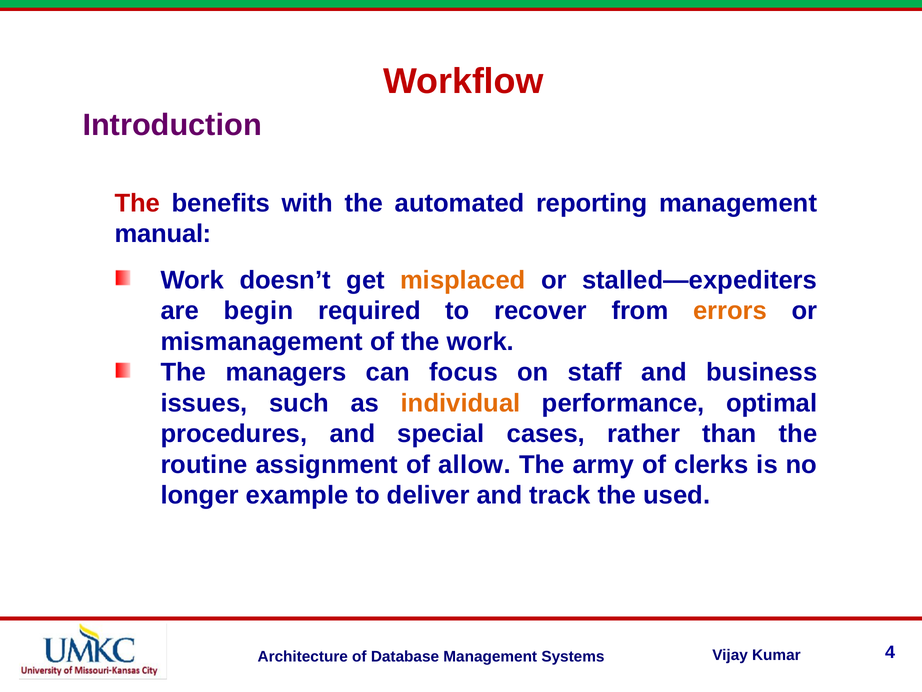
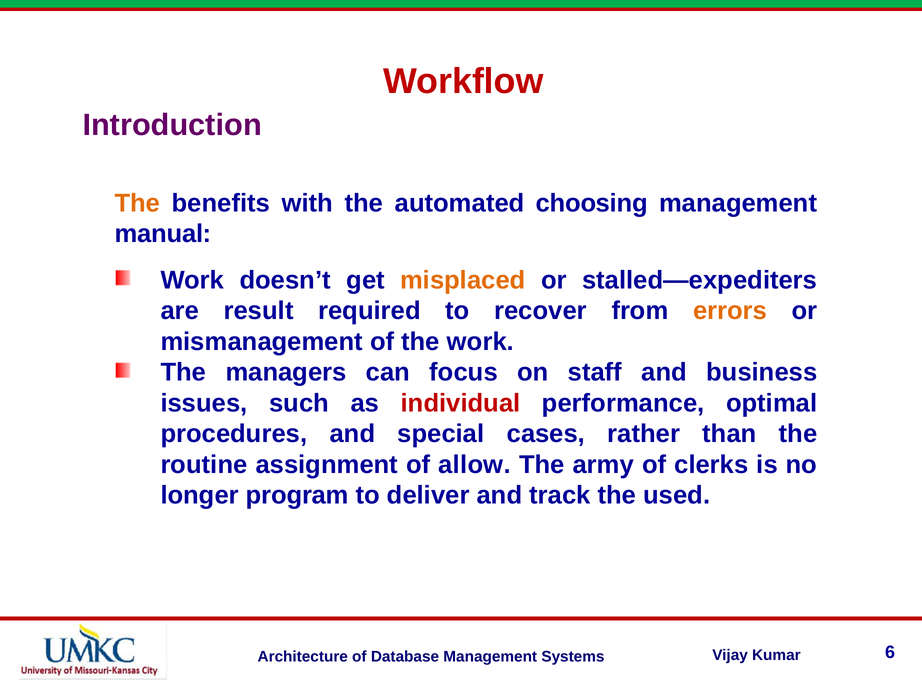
The at (137, 203) colour: red -> orange
reporting: reporting -> choosing
begin: begin -> result
individual colour: orange -> red
example: example -> program
4: 4 -> 6
